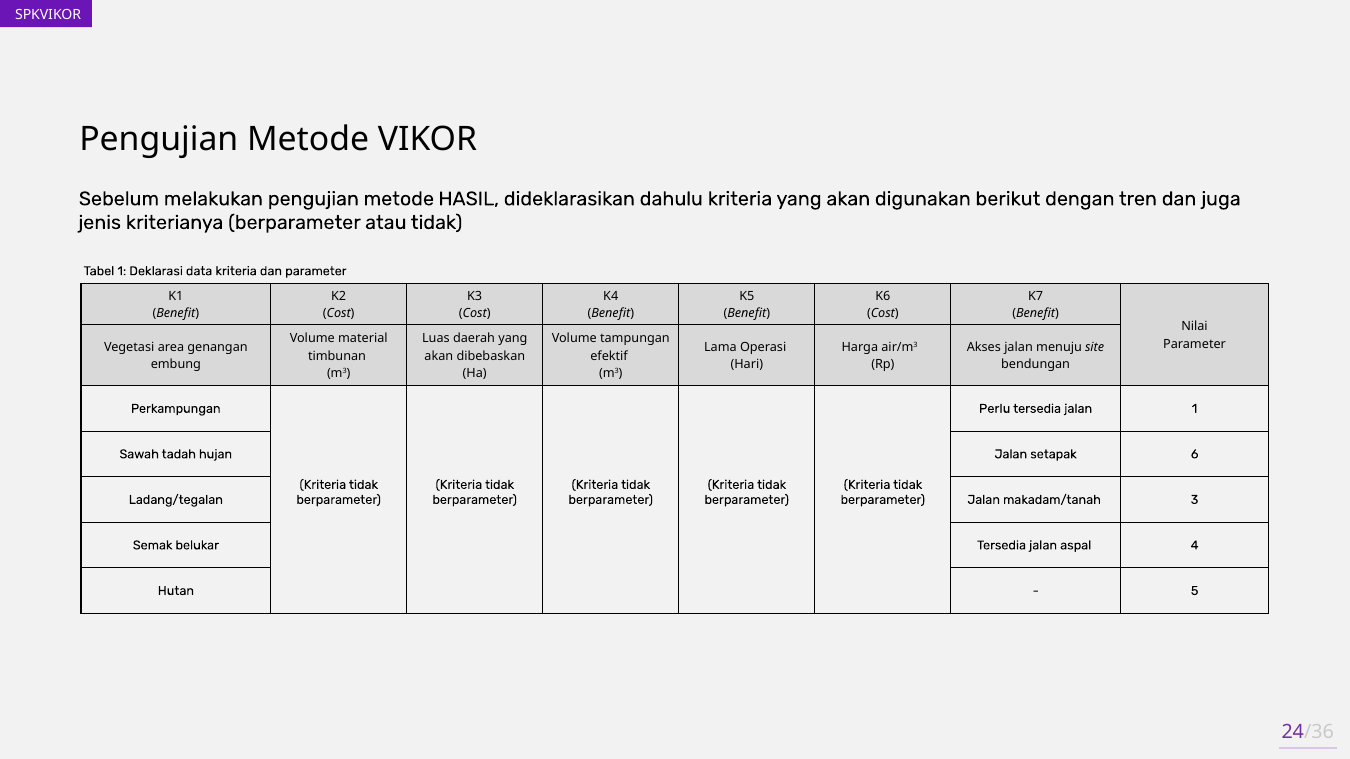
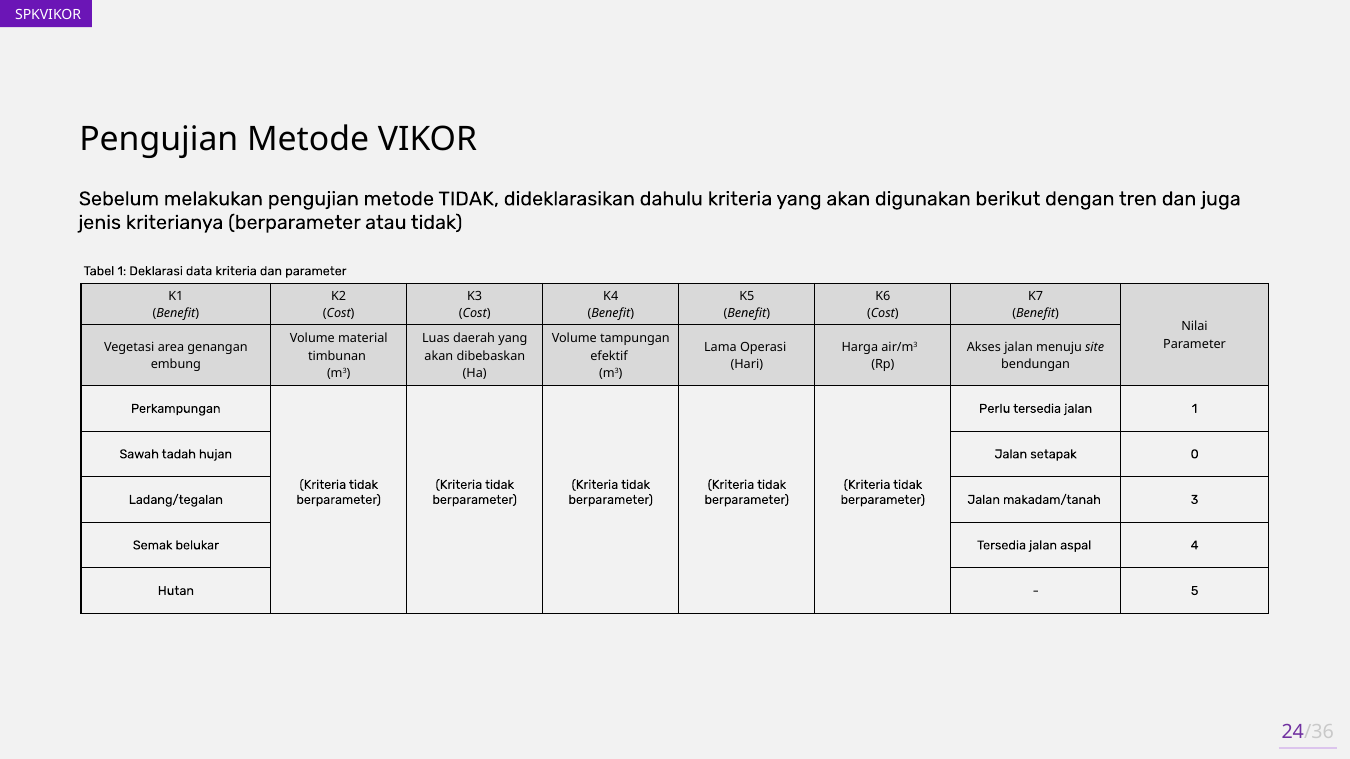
metode HASIL: HASIL -> TIDAK
6: 6 -> 0
